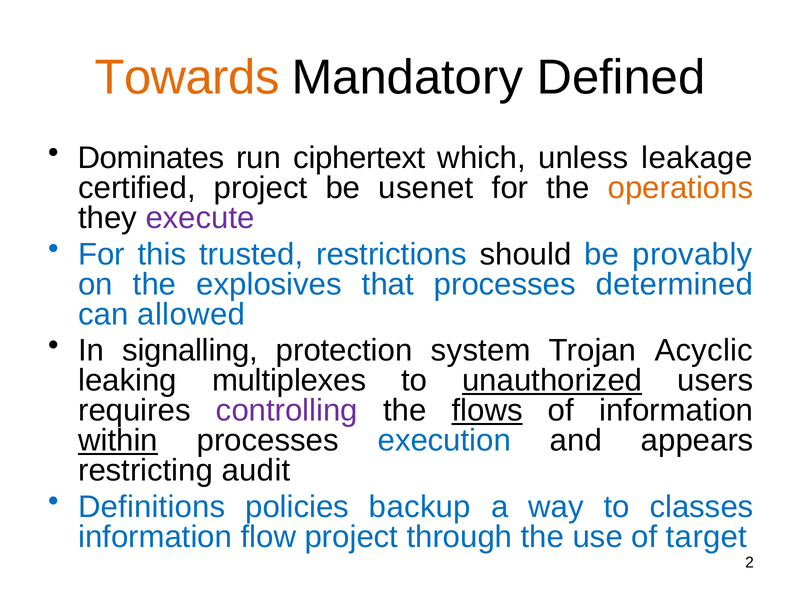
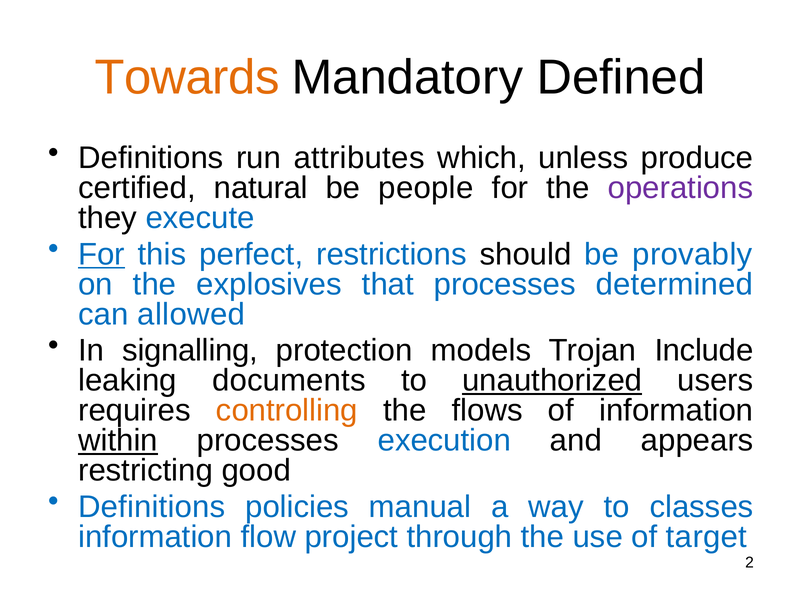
Dominates at (151, 158): Dominates -> Definitions
ciphertext: ciphertext -> attributes
leakage: leakage -> produce
certified project: project -> natural
usenet: usenet -> people
operations colour: orange -> purple
execute colour: purple -> blue
For at (102, 254) underline: none -> present
trusted: trusted -> perfect
system: system -> models
Acyclic: Acyclic -> Include
multiplexes: multiplexes -> documents
controlling colour: purple -> orange
flows underline: present -> none
audit: audit -> good
backup: backup -> manual
